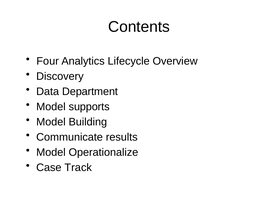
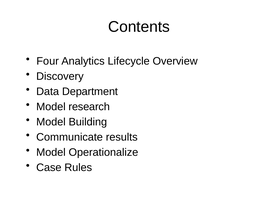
supports: supports -> research
Track: Track -> Rules
